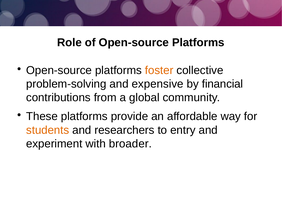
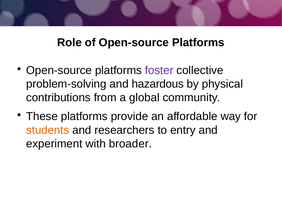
foster colour: orange -> purple
expensive: expensive -> hazardous
financial: financial -> physical
